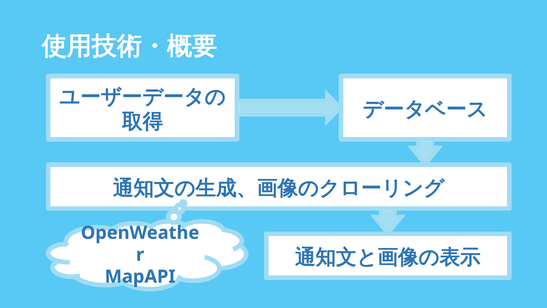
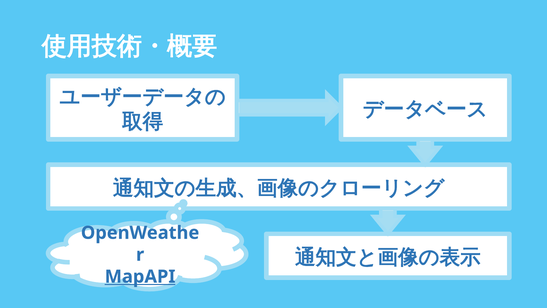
MapAPI underline: none -> present
